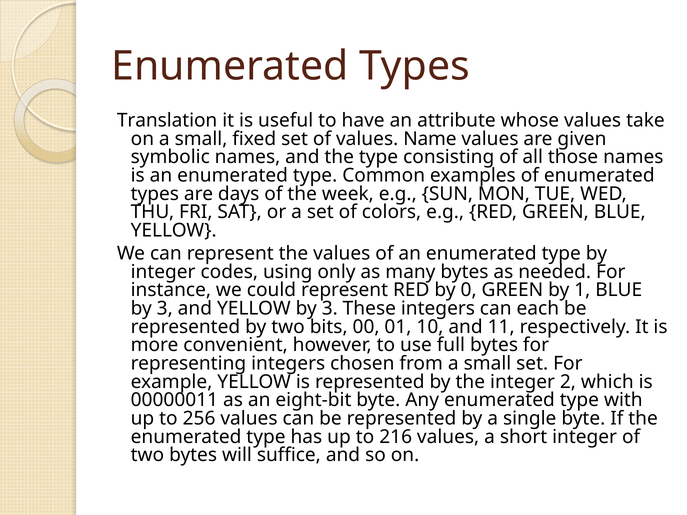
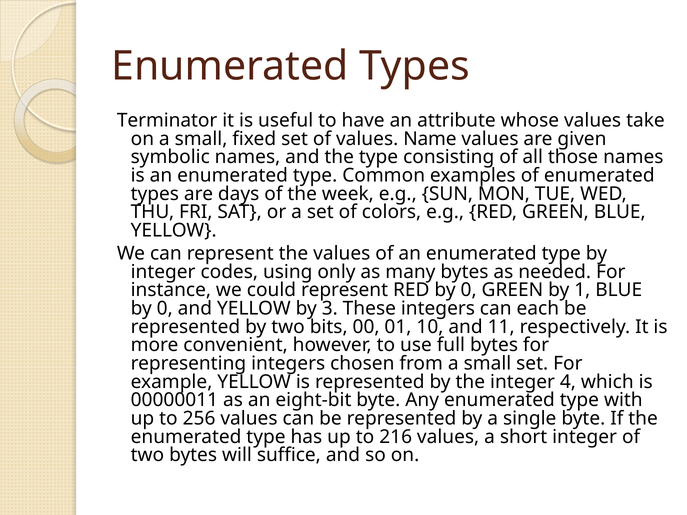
Translation: Translation -> Terminator
3 at (165, 309): 3 -> 0
2: 2 -> 4
